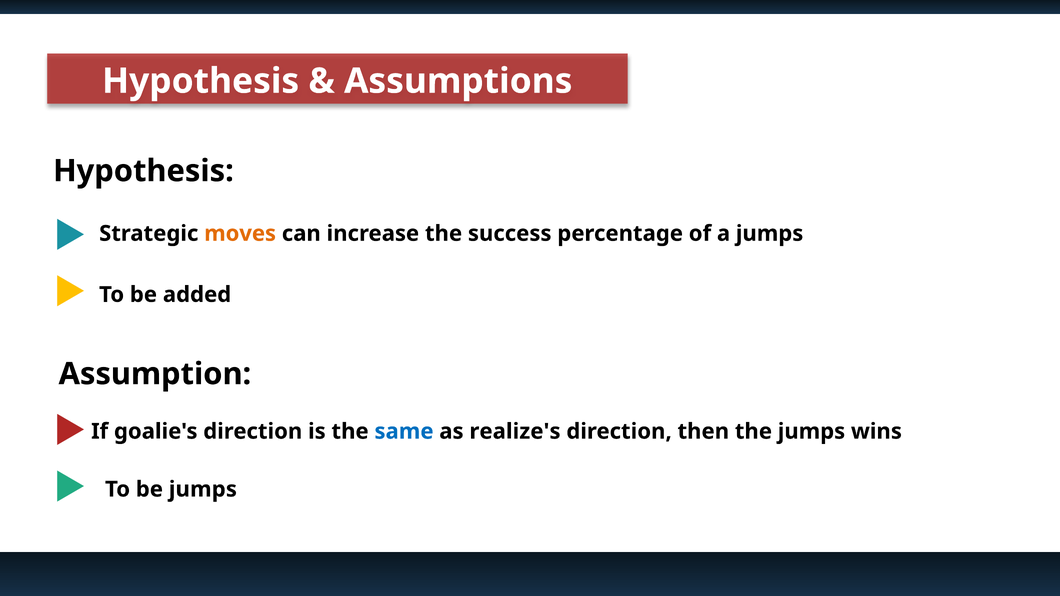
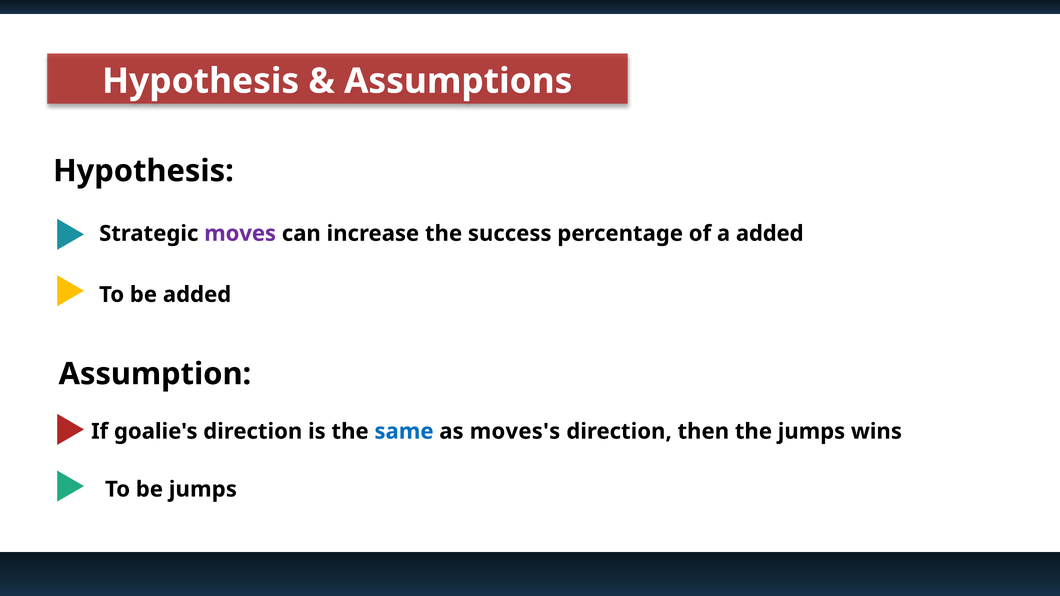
moves colour: orange -> purple
a jumps: jumps -> added
realize's: realize's -> moves's
